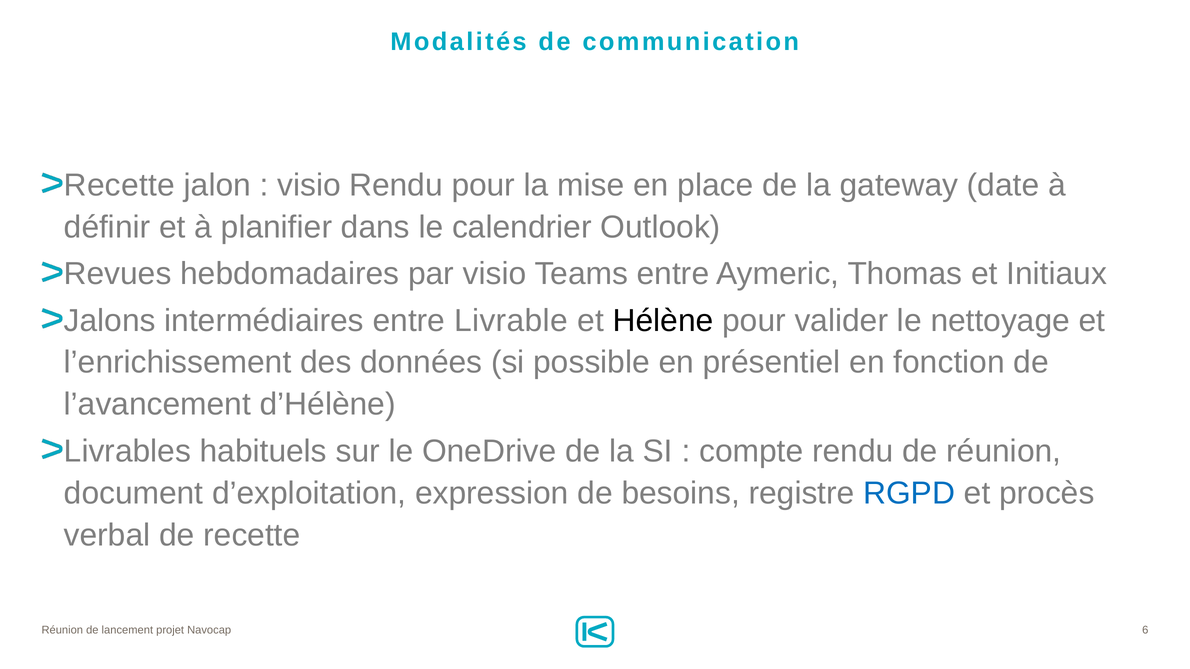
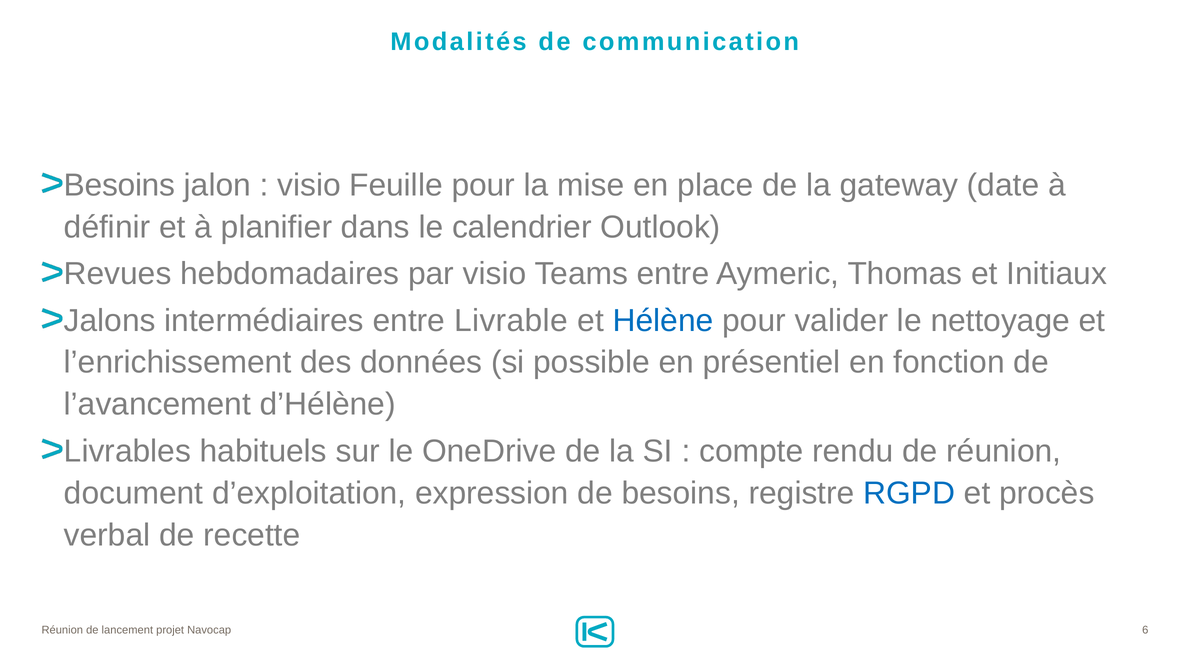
Recette at (119, 185): Recette -> Besoins
visio Rendu: Rendu -> Feuille
Hélène colour: black -> blue
